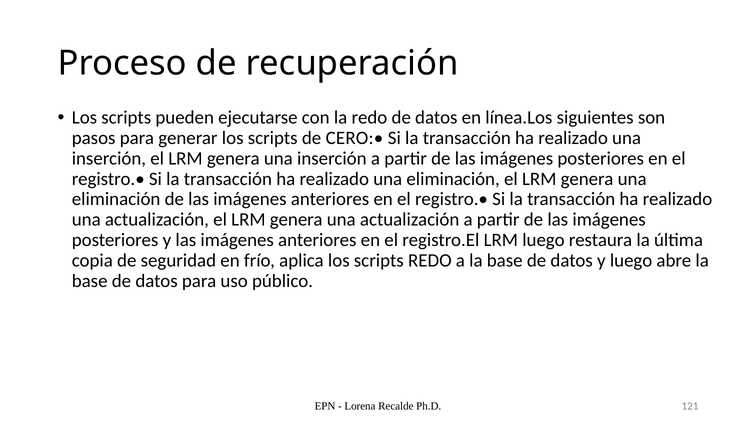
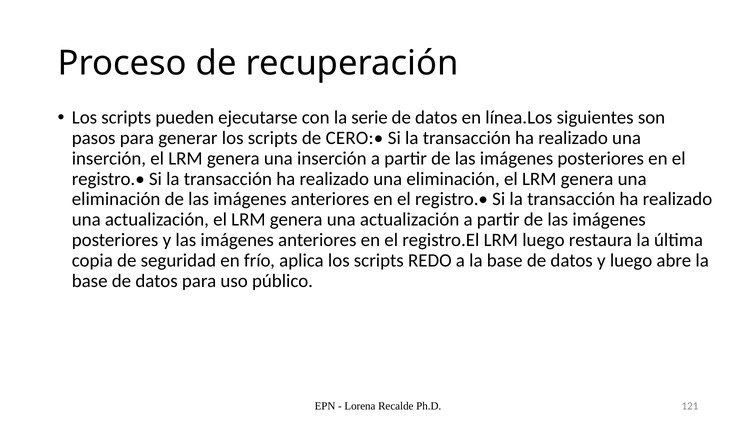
la redo: redo -> serie
